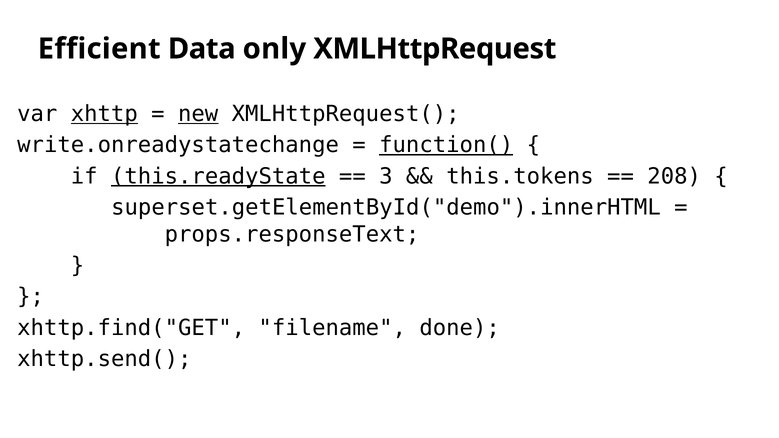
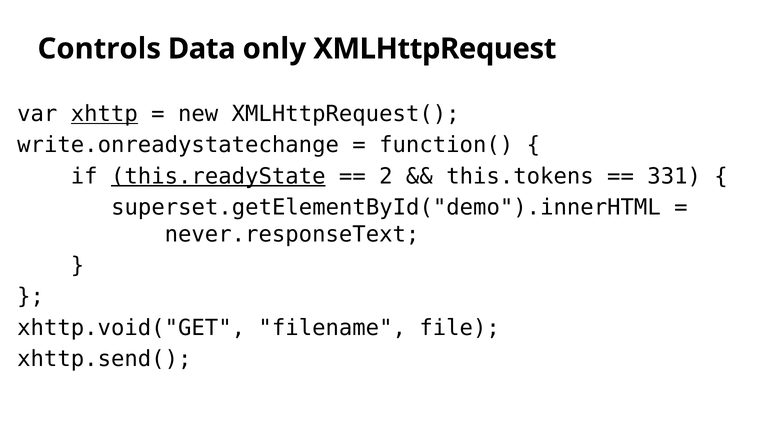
Efficient: Efficient -> Controls
new underline: present -> none
function( underline: present -> none
3: 3 -> 2
208: 208 -> 331
props.responseText: props.responseText -> never.responseText
xhttp.find("GET: xhttp.find("GET -> xhttp.void("GET
done: done -> file
